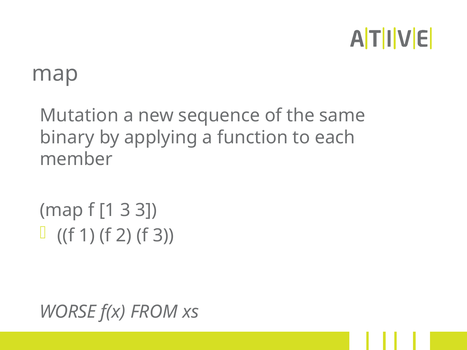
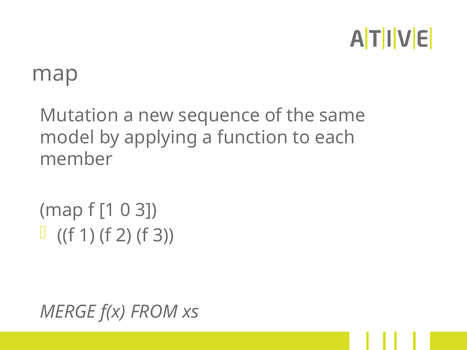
binary: binary -> model
1 3: 3 -> 0
WORSE: WORSE -> MERGE
